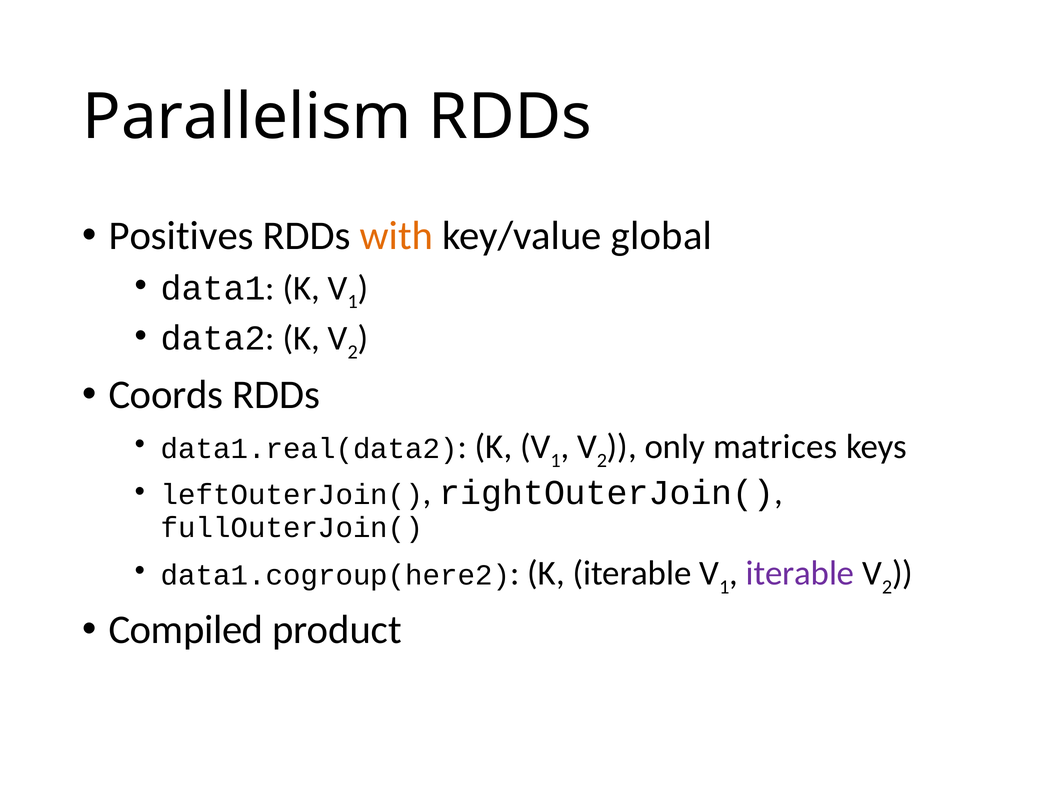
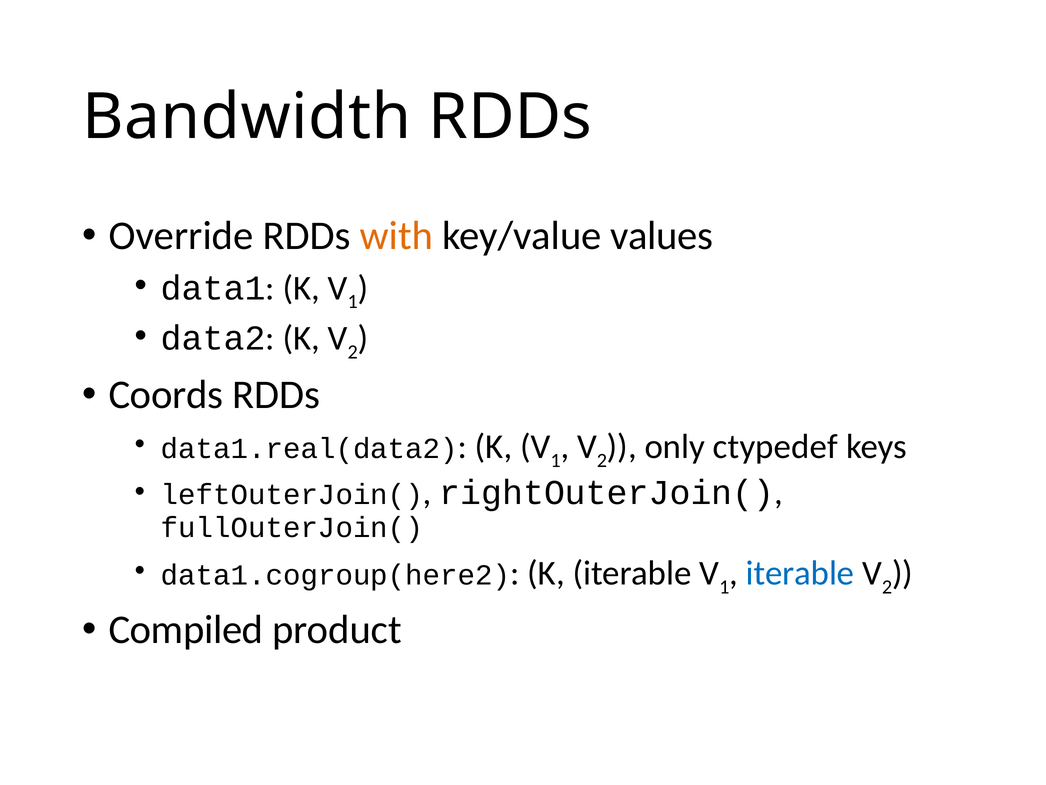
Parallelism: Parallelism -> Bandwidth
Positives: Positives -> Override
global: global -> values
matrices: matrices -> ctypedef
iterable at (800, 573) colour: purple -> blue
